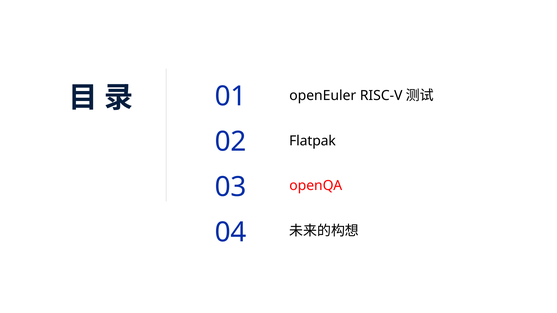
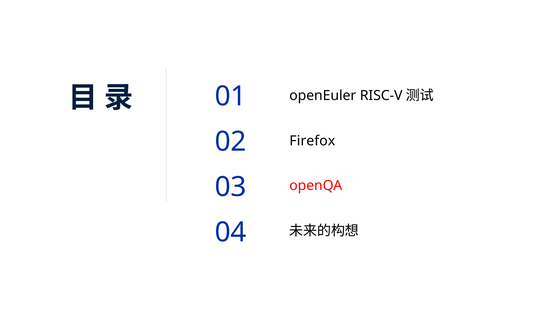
Flatpak: Flatpak -> Firefox
